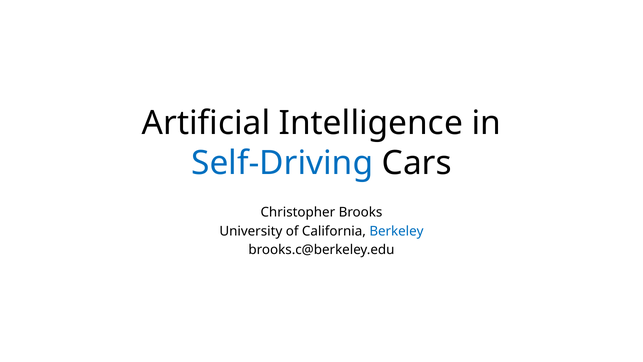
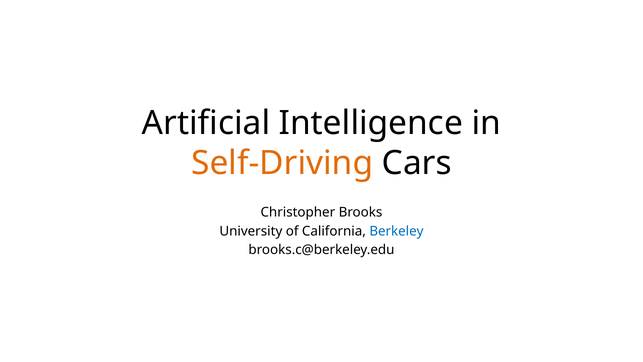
Self-Driving colour: blue -> orange
